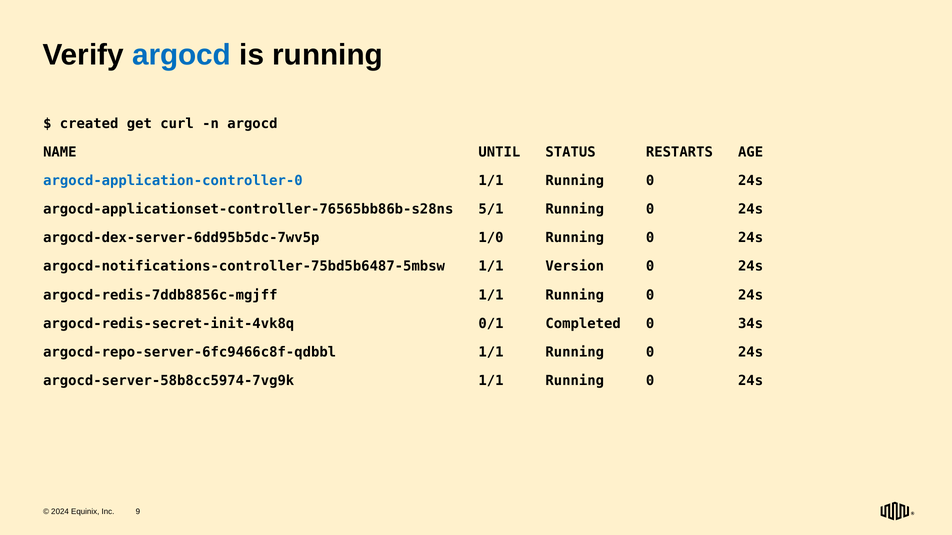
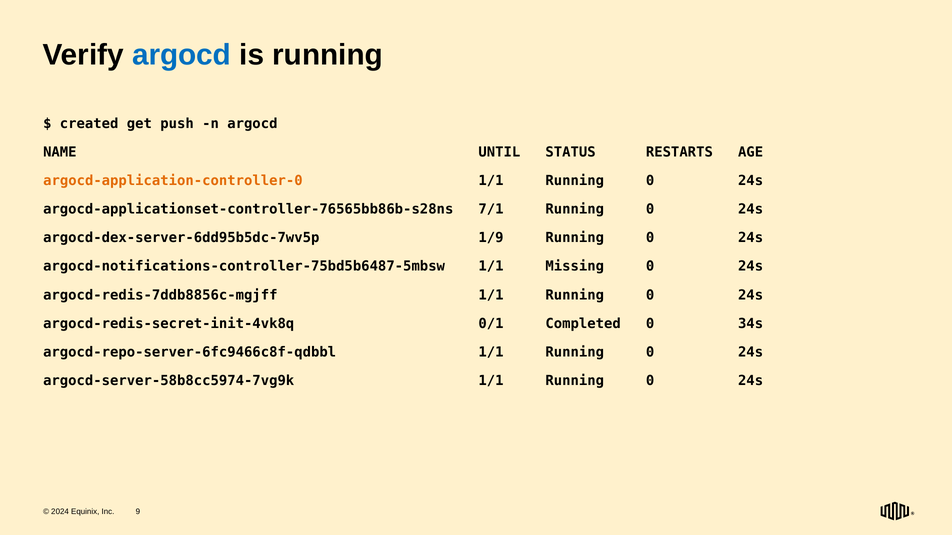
curl: curl -> push
argocd-application-controller-0 colour: blue -> orange
5/1: 5/1 -> 7/1
1/0: 1/0 -> 1/9
Version: Version -> Missing
